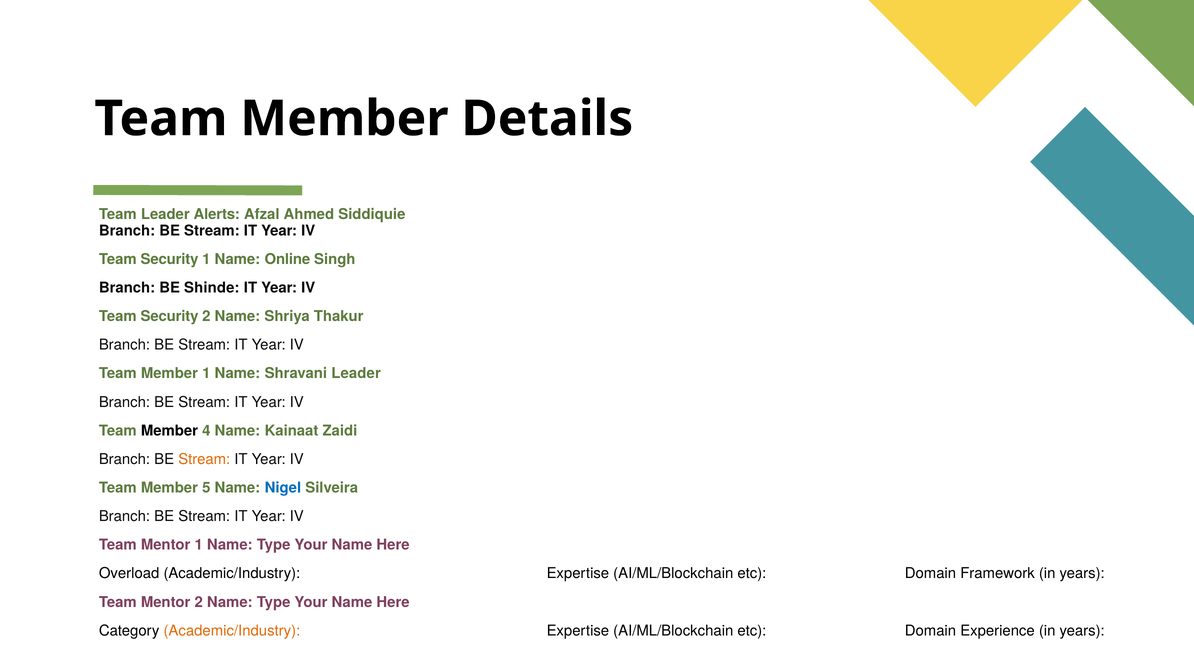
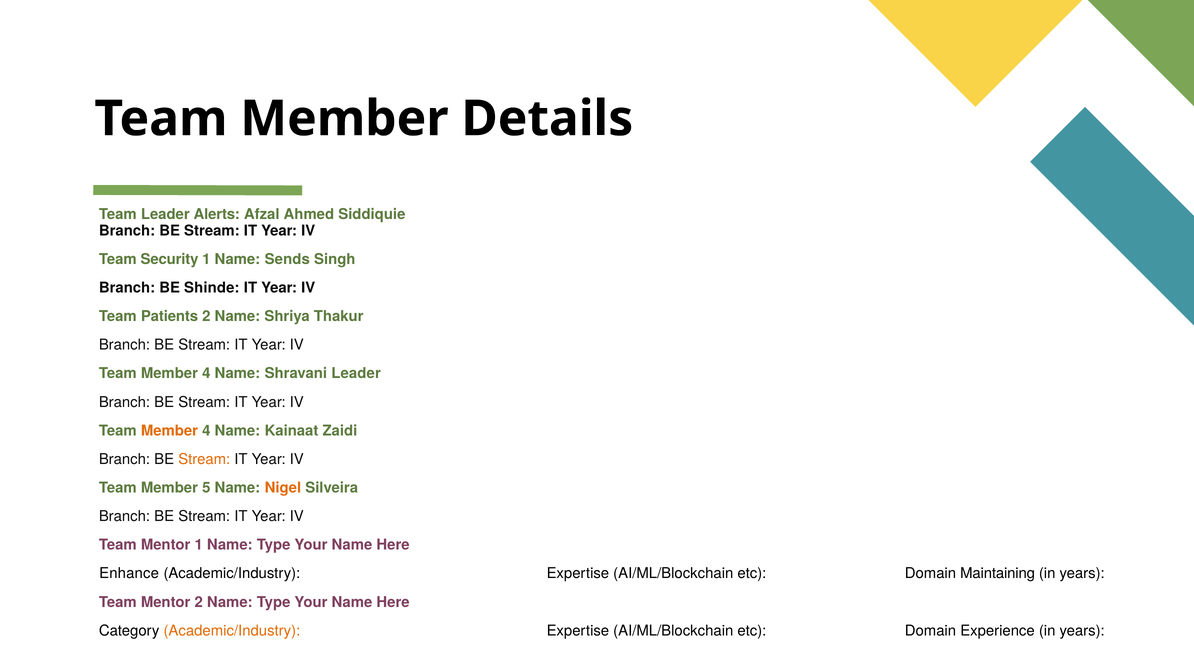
Online: Online -> Sends
Security at (170, 316): Security -> Patients
1 at (206, 373): 1 -> 4
Member at (169, 430) colour: black -> orange
Nigel colour: blue -> orange
Overload: Overload -> Enhance
Framework: Framework -> Maintaining
